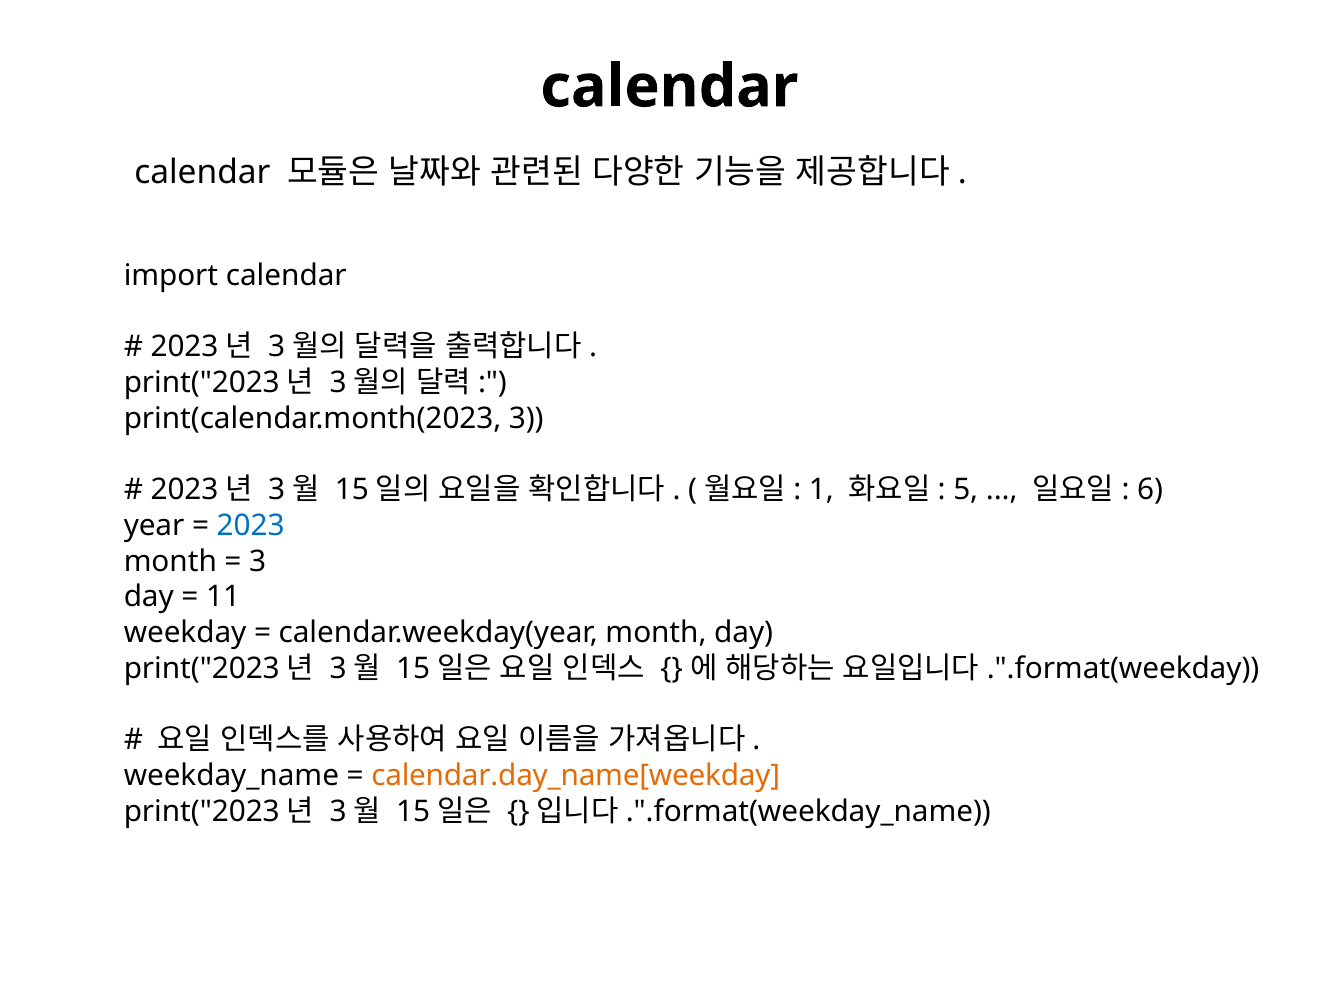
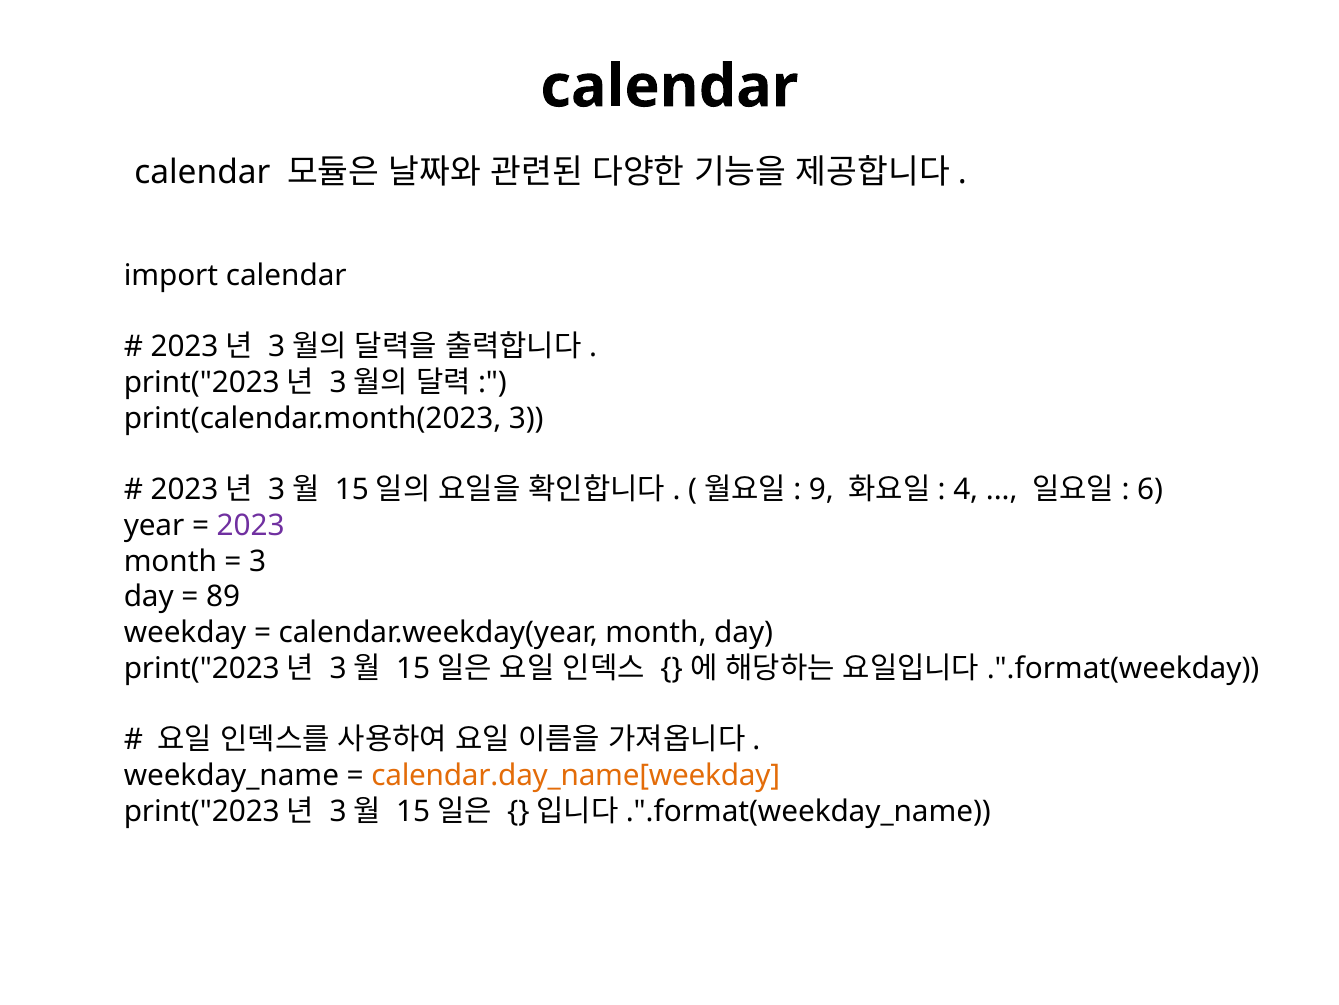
1: 1 -> 9
5: 5 -> 4
2023 colour: blue -> purple
11: 11 -> 89
